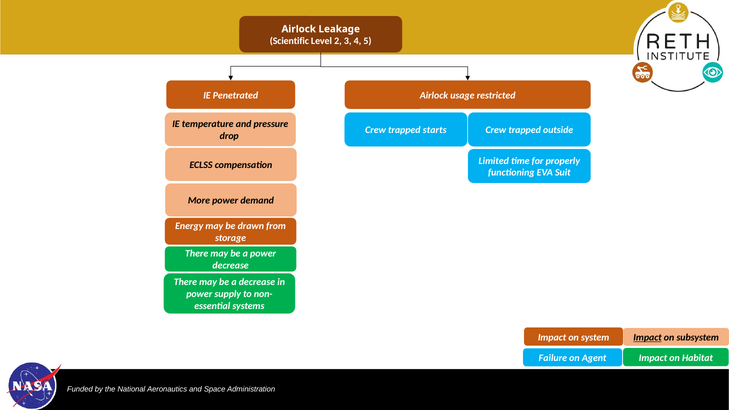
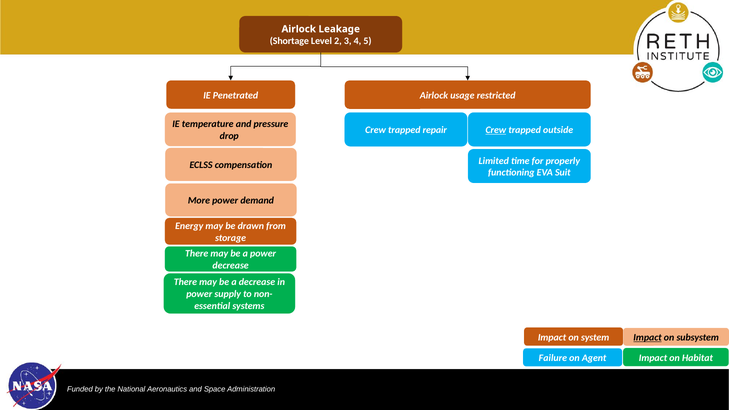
Scientific: Scientific -> Shortage
starts: starts -> repair
Crew at (496, 130) underline: none -> present
